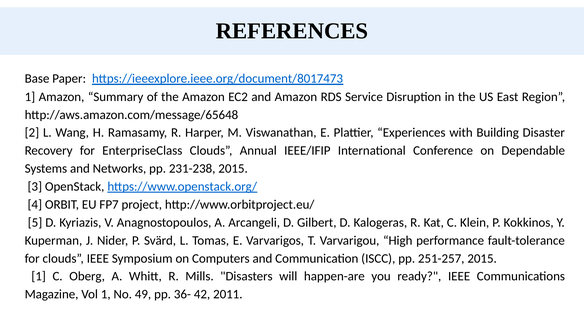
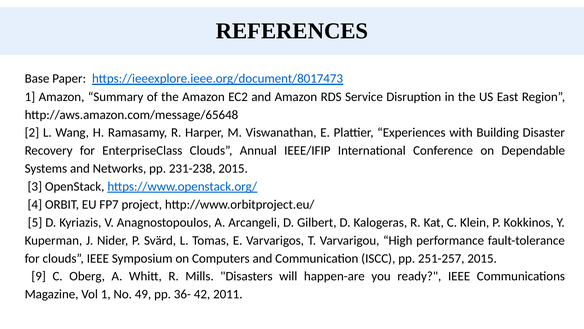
1 at (39, 276): 1 -> 9
